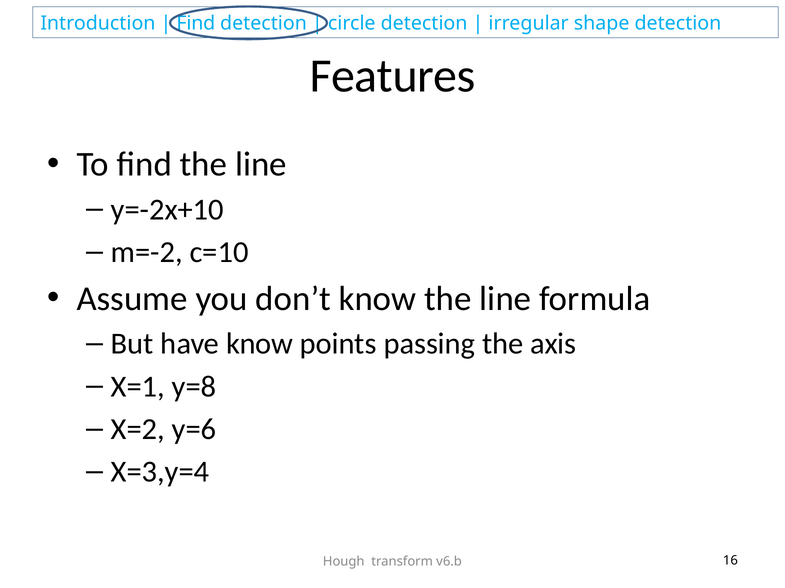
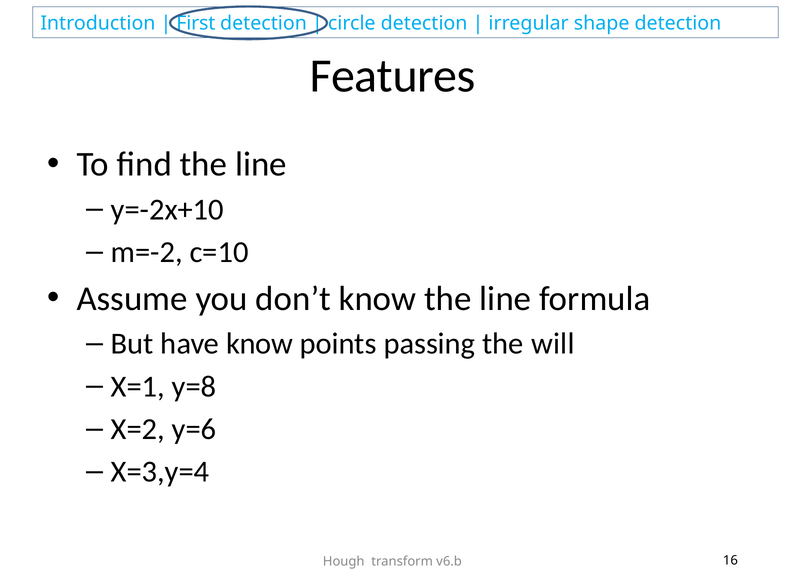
Find at (196, 24): Find -> First
axis: axis -> will
